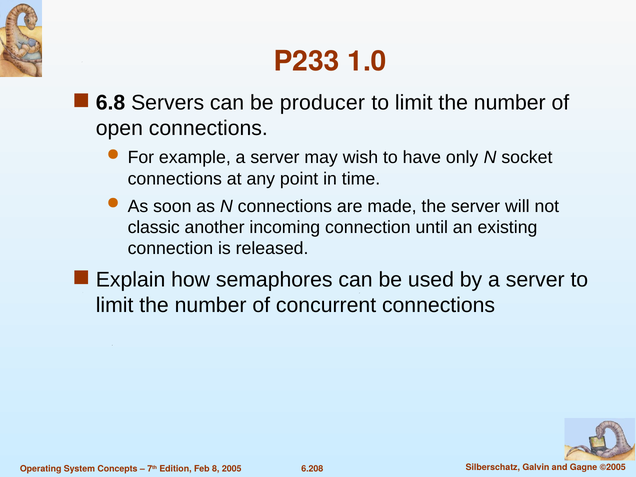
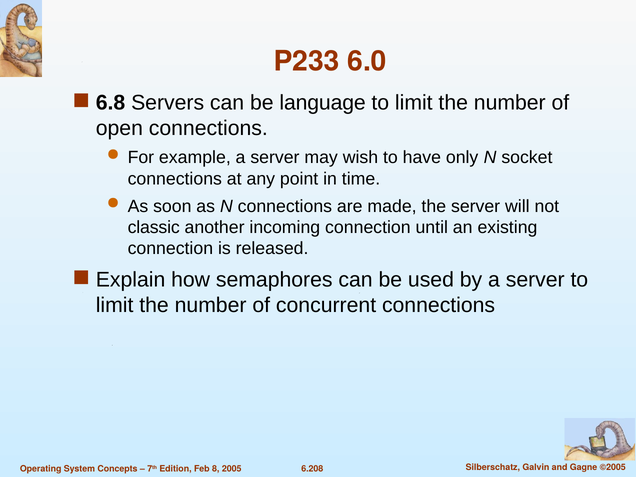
1.0: 1.0 -> 6.0
producer: producer -> language
